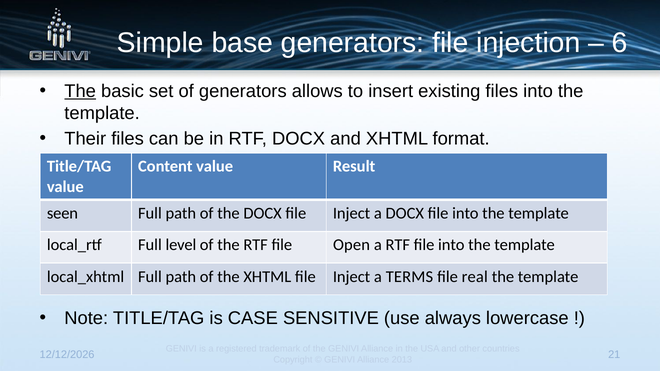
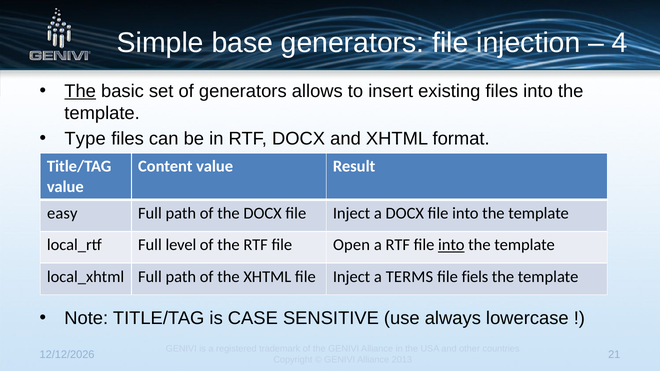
6: 6 -> 4
Their: Their -> Type
seen: seen -> easy
into at (451, 245) underline: none -> present
real: real -> fiels
